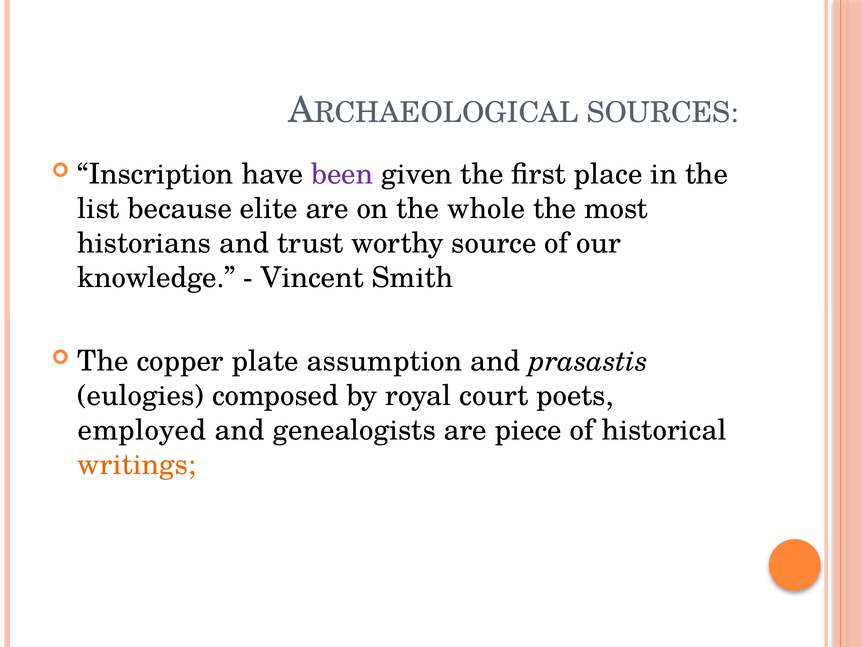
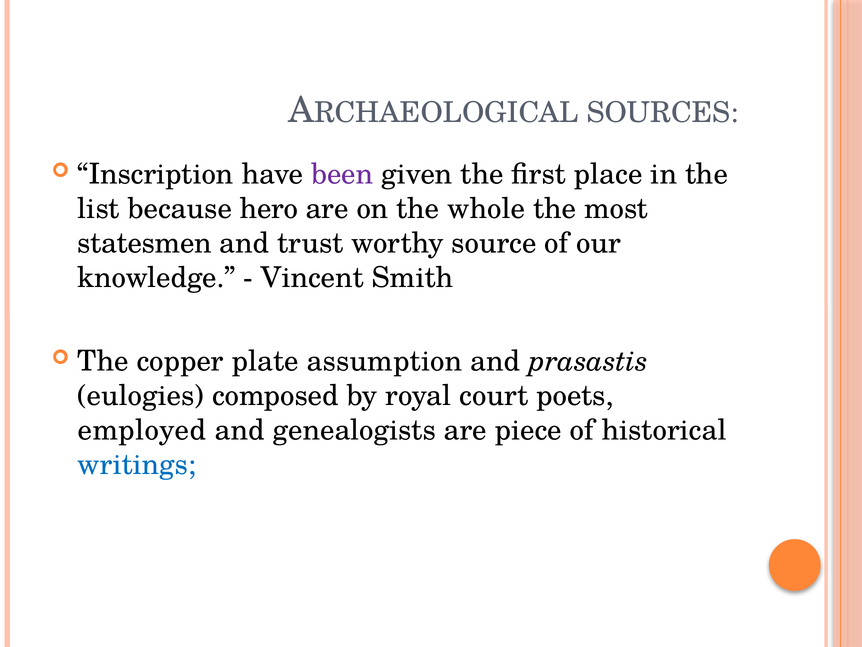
elite: elite -> hero
historians: historians -> statesmen
writings colour: orange -> blue
